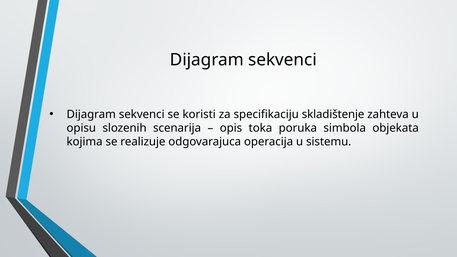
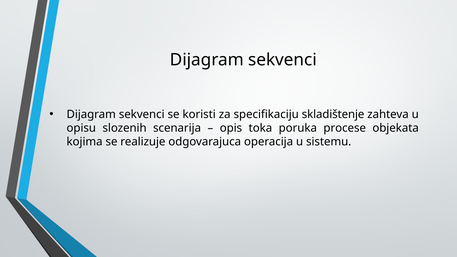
simbola: simbola -> procese
